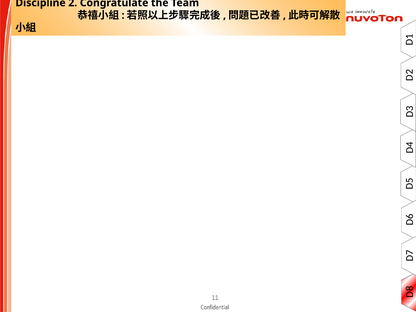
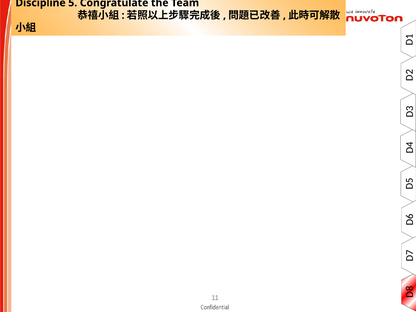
Discipline 2: 2 -> 5
